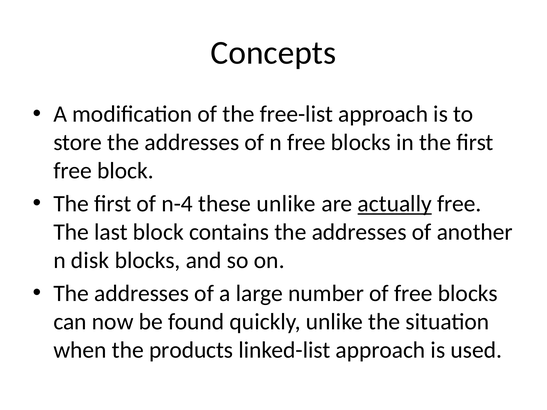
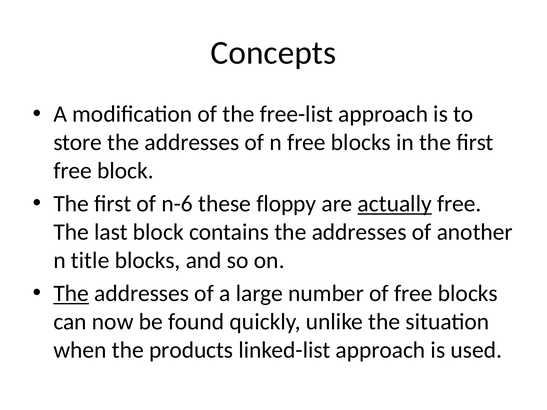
n-4: n-4 -> n-6
these unlike: unlike -> floppy
disk: disk -> title
The at (71, 294) underline: none -> present
